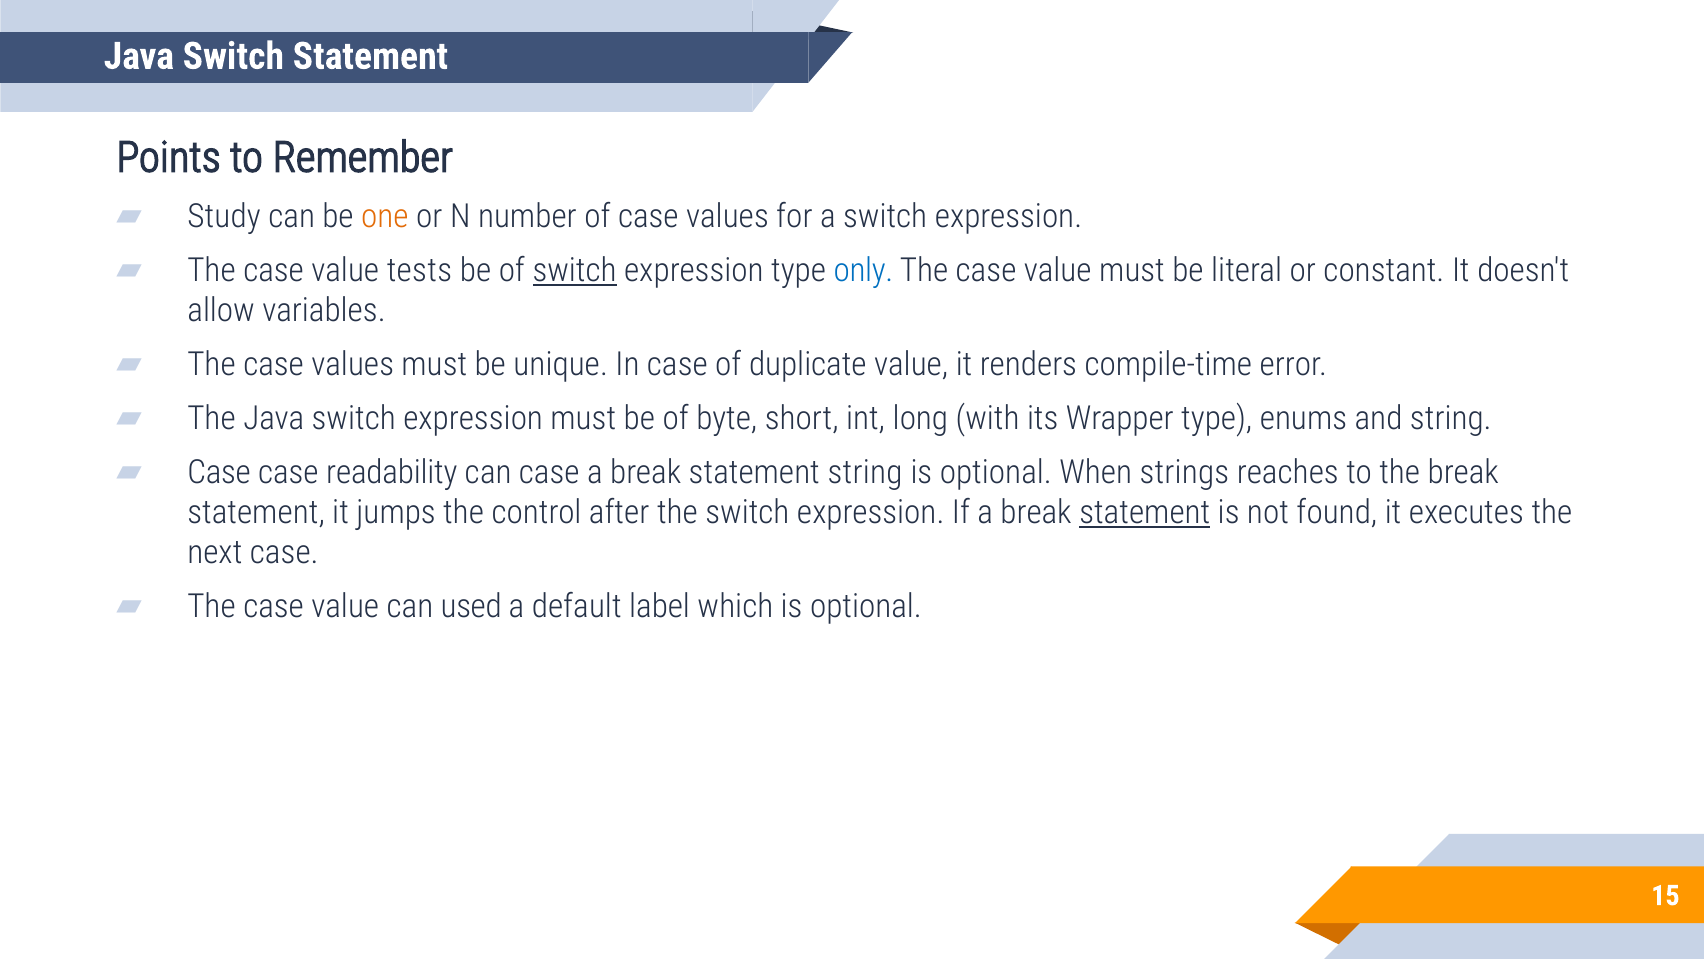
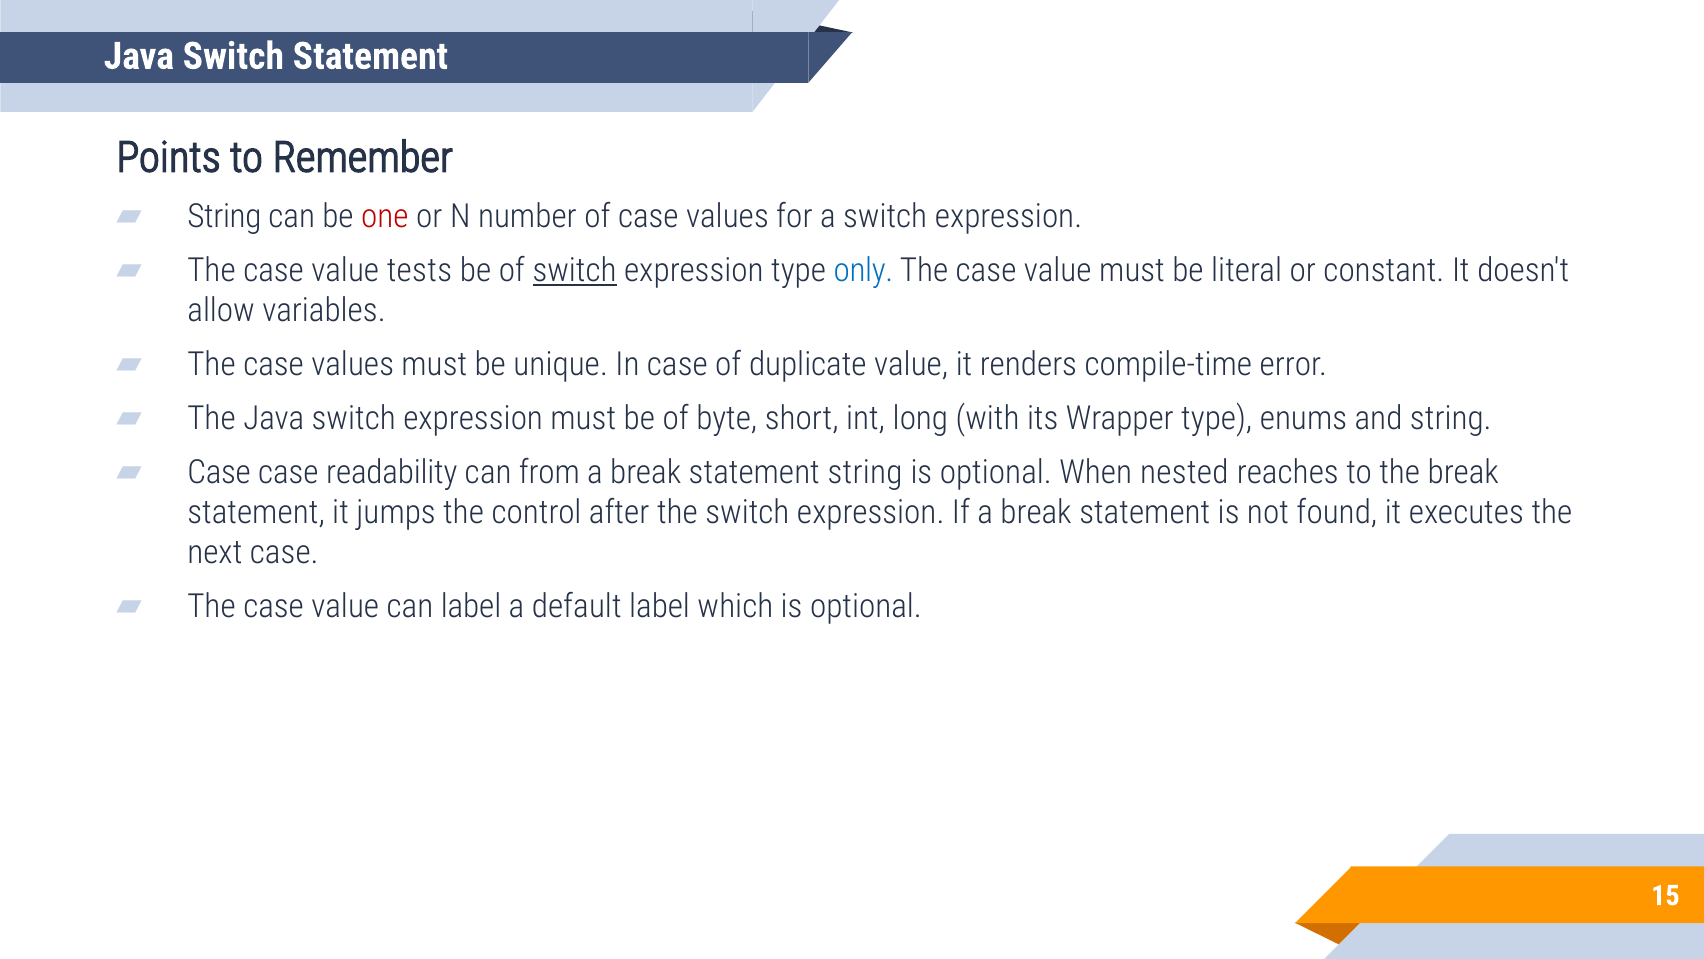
Study at (224, 216): Study -> String
one colour: orange -> red
can case: case -> from
strings: strings -> nested
statement at (1145, 512) underline: present -> none
can used: used -> label
